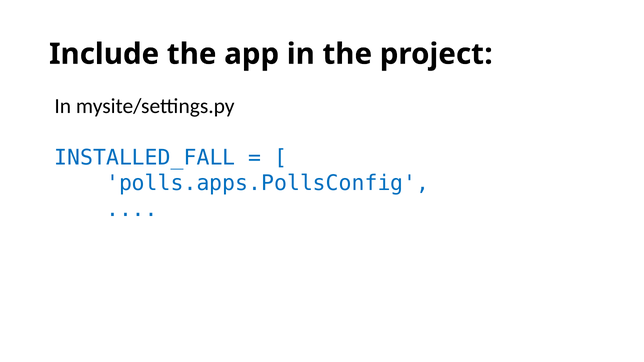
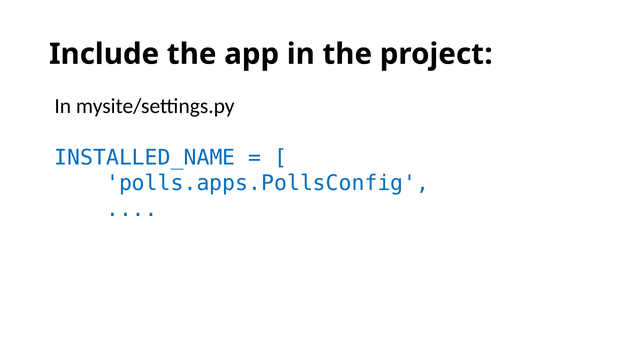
INSTALLED_FALL: INSTALLED_FALL -> INSTALLED_NAME
